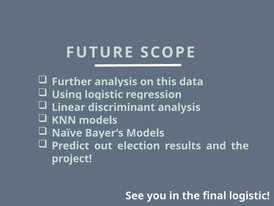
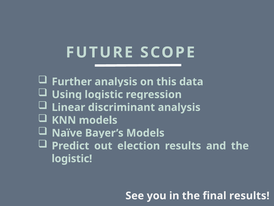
project at (72, 158): project -> logistic
final logistic: logistic -> results
